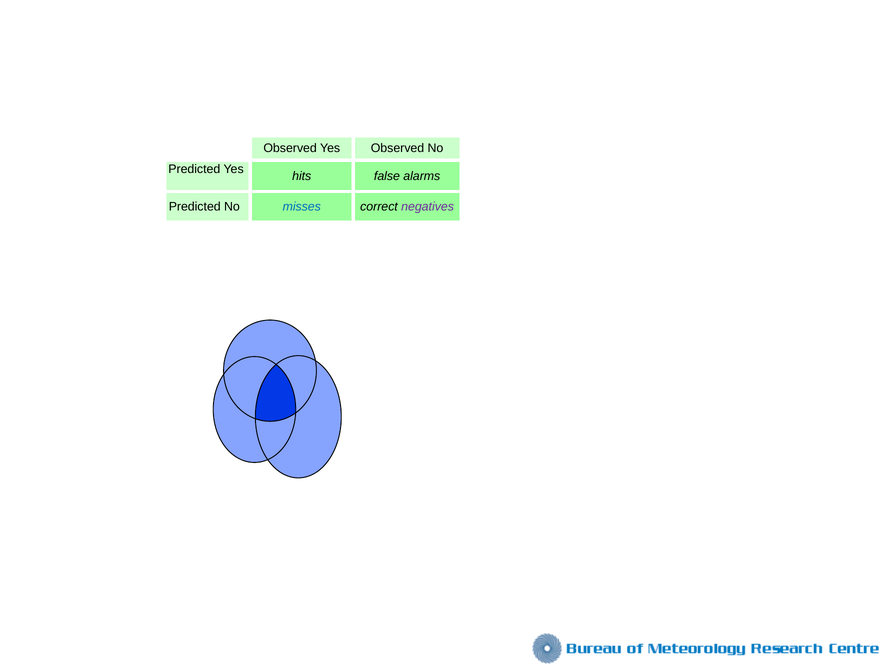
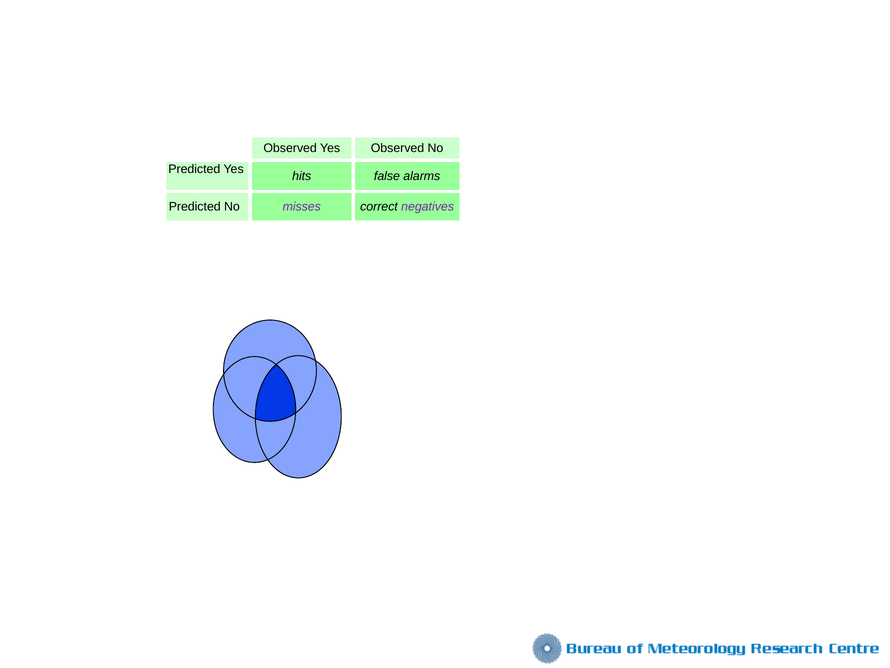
misses colour: blue -> purple
